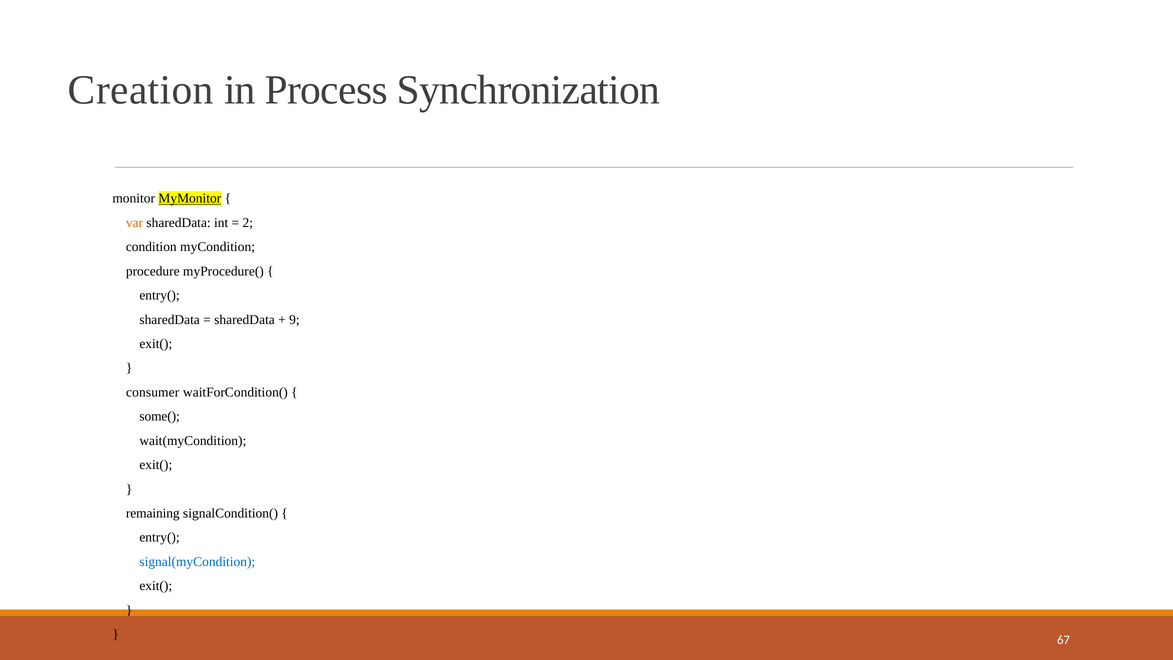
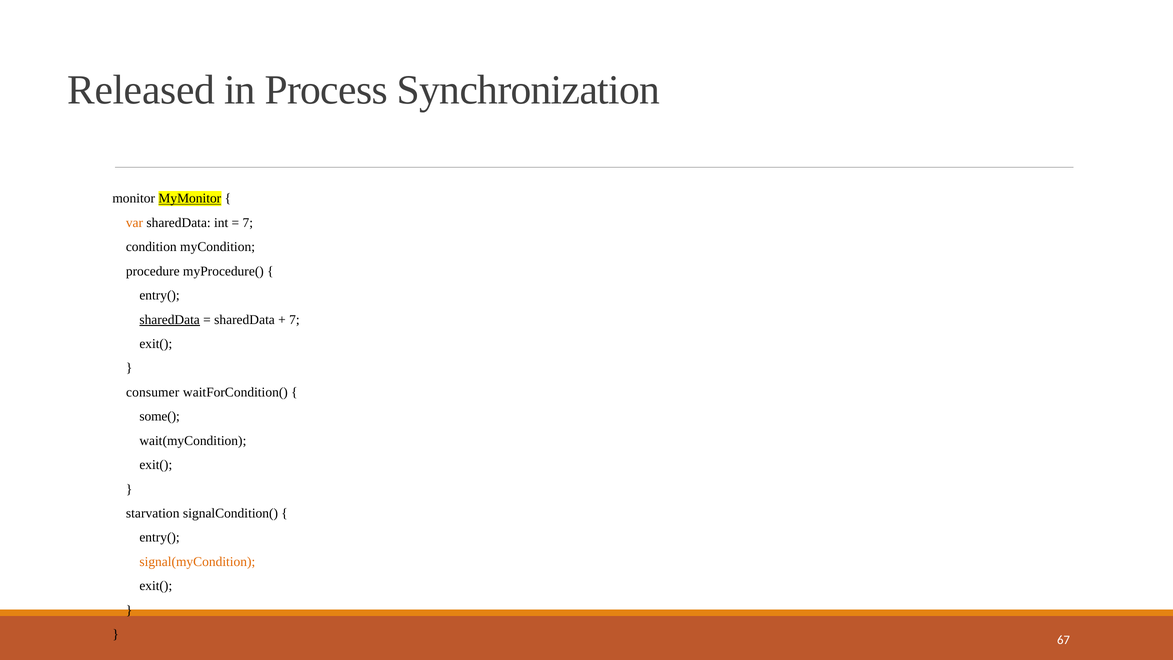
Creation: Creation -> Released
2 at (248, 223): 2 -> 7
sharedData at (170, 319) underline: none -> present
9 at (294, 319): 9 -> 7
remaining: remaining -> starvation
signal(myCondition colour: blue -> orange
